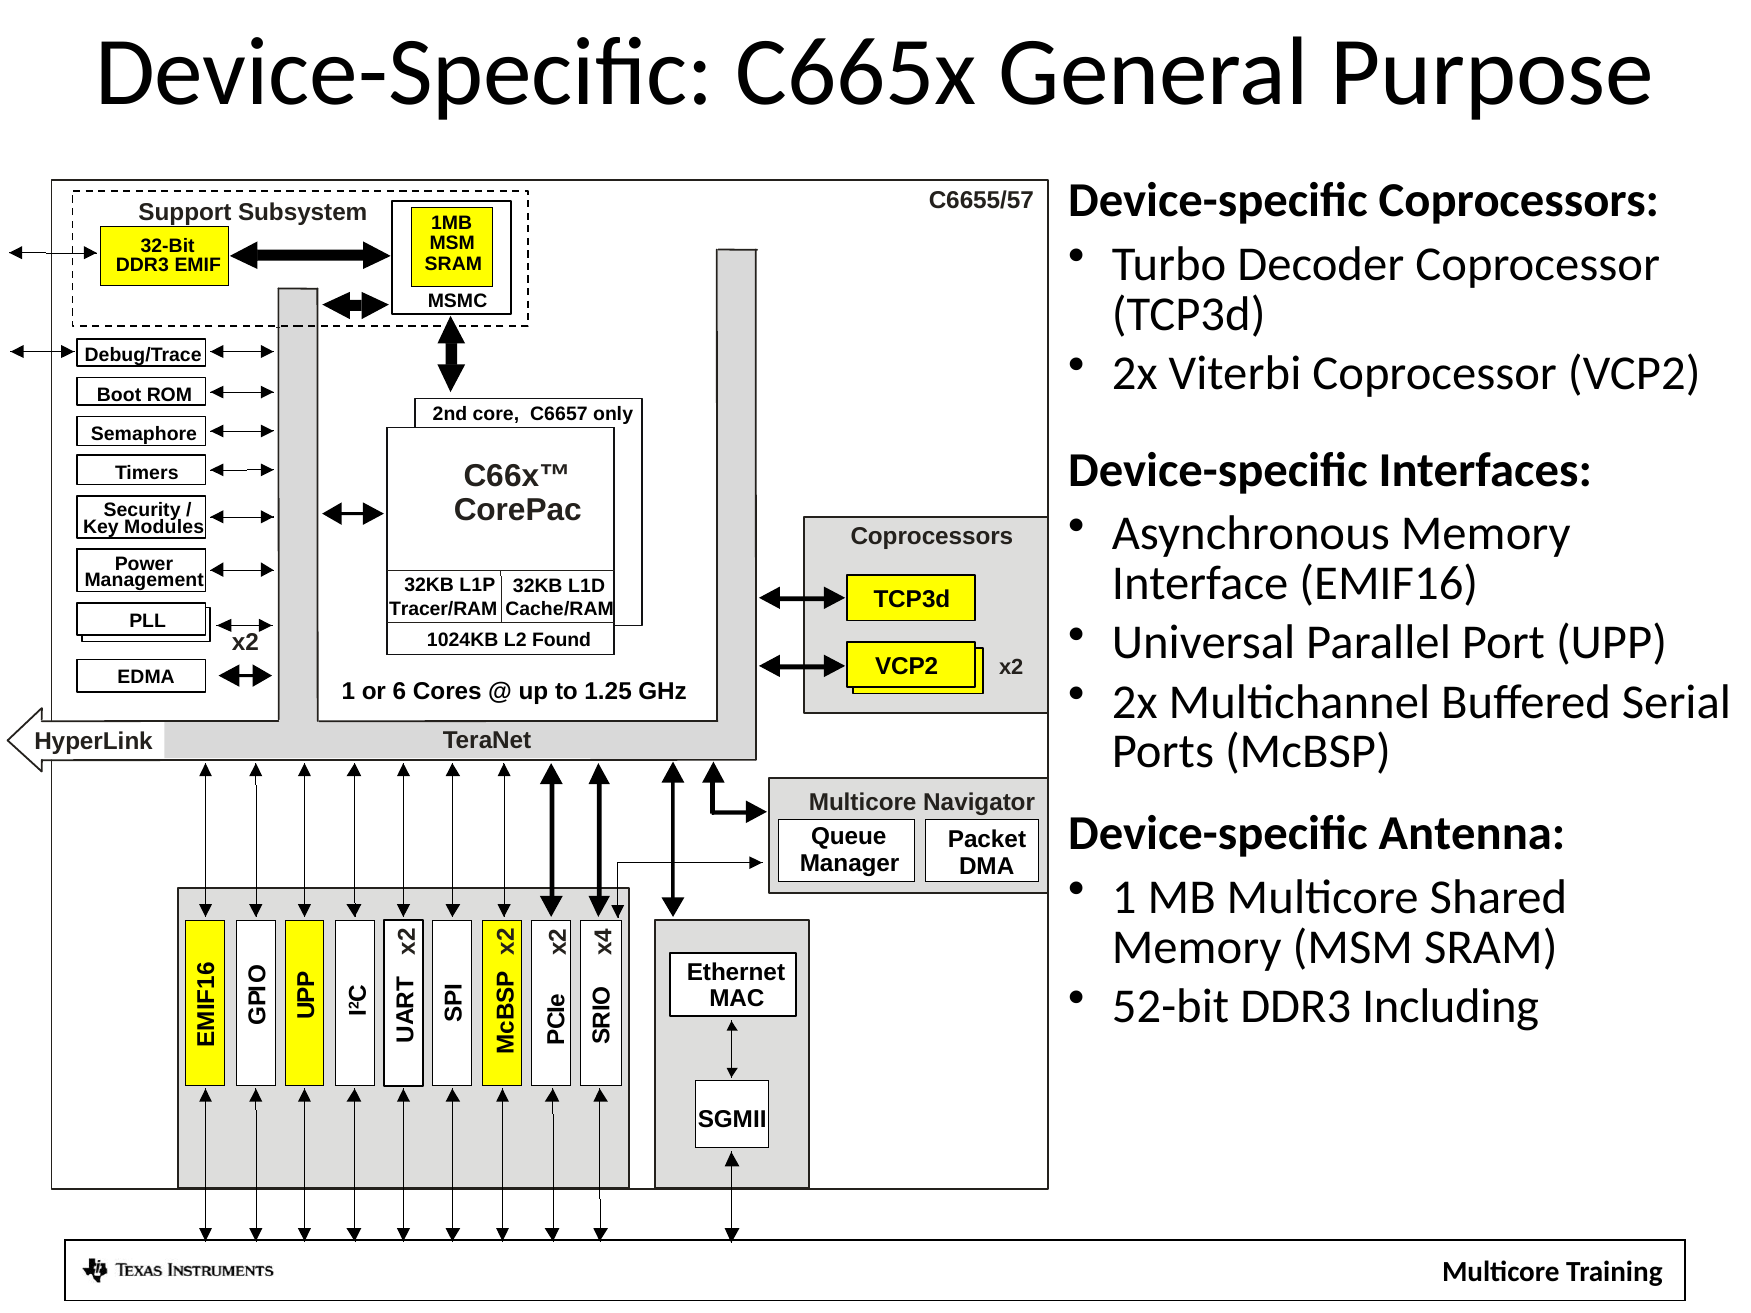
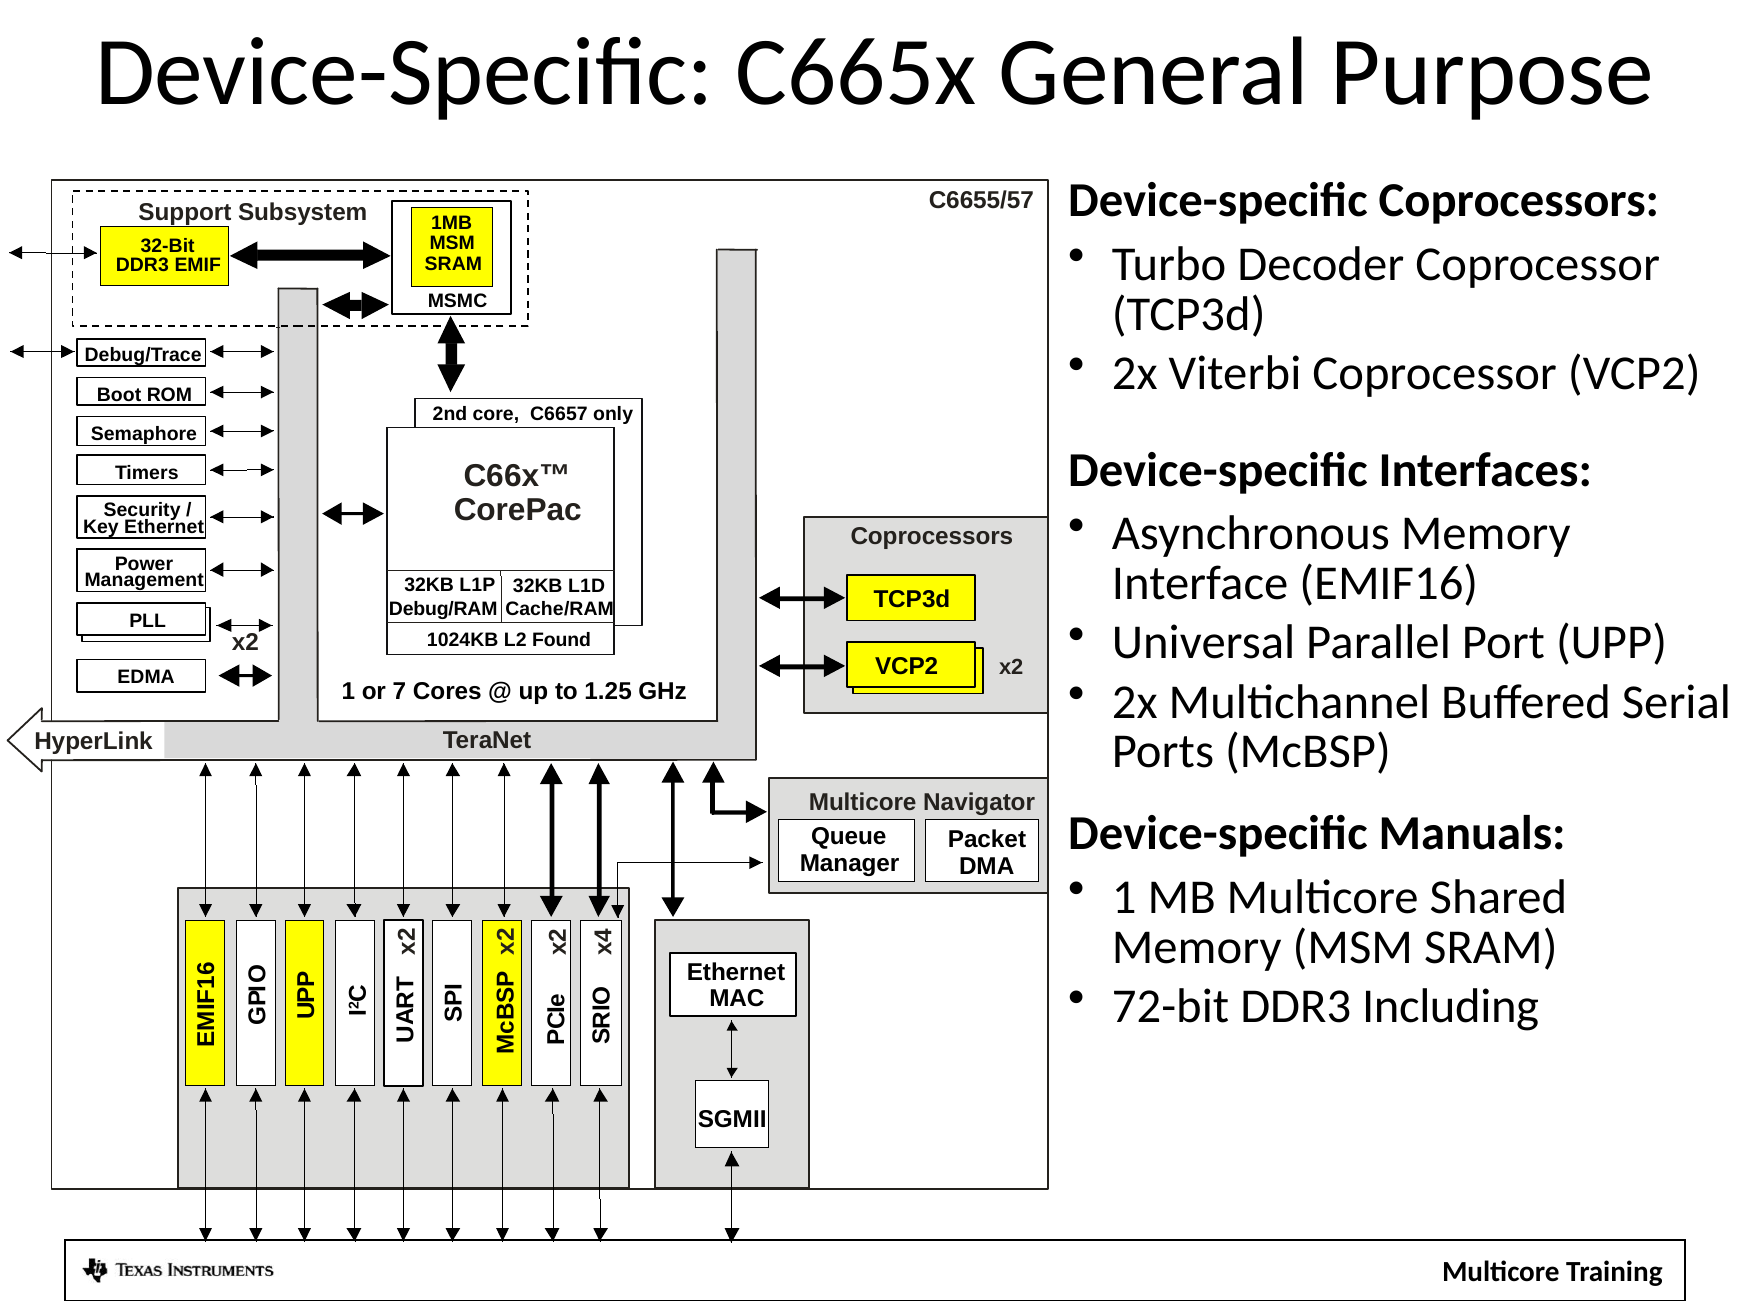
Key Modules: Modules -> Ethernet
Tracer/RAM: Tracer/RAM -> Debug/RAM
or 6: 6 -> 7
Antenna: Antenna -> Manuals
52-bit: 52-bit -> 72-bit
